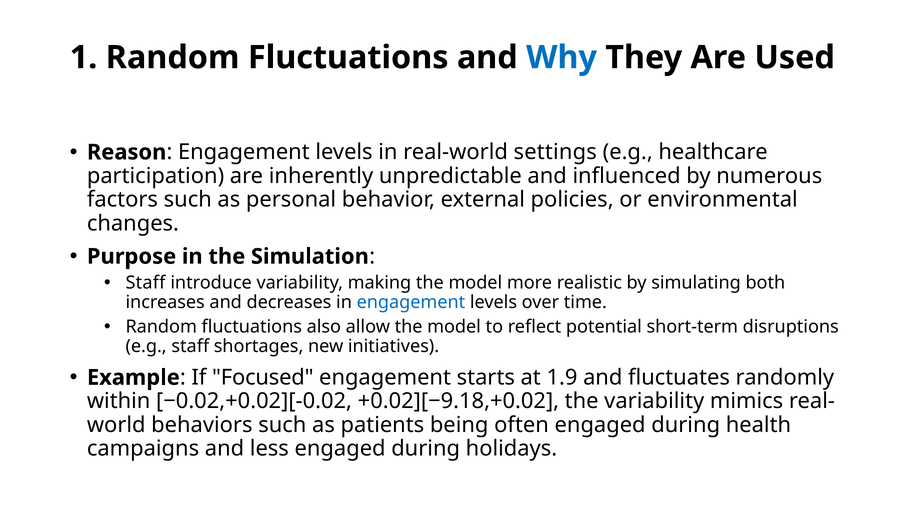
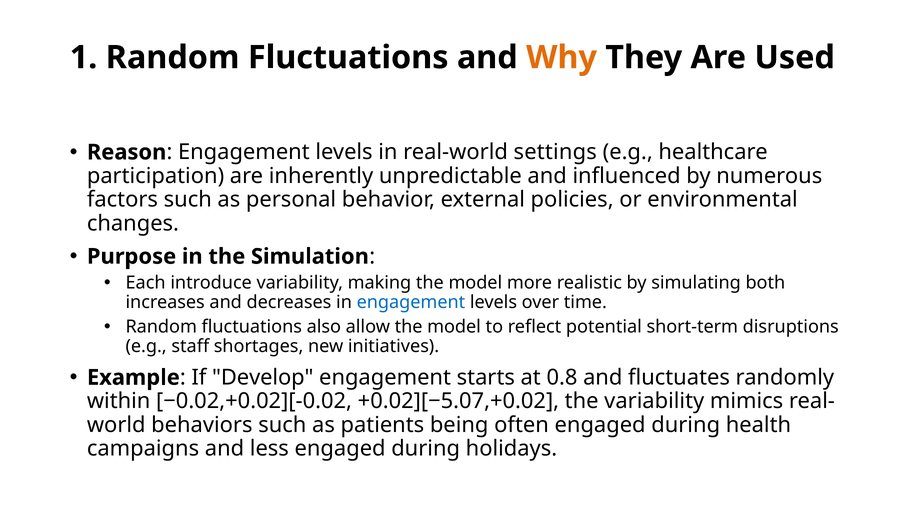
Why colour: blue -> orange
Staff at (146, 283): Staff -> Each
Focused: Focused -> Develop
1.9: 1.9 -> 0.8
+0.02][−9.18,+0.02: +0.02][−9.18,+0.02 -> +0.02][−5.07,+0.02
